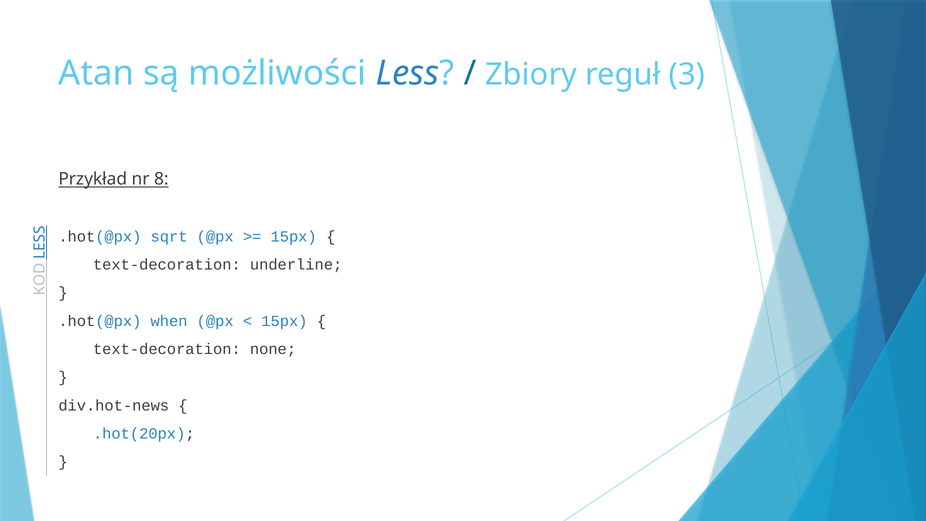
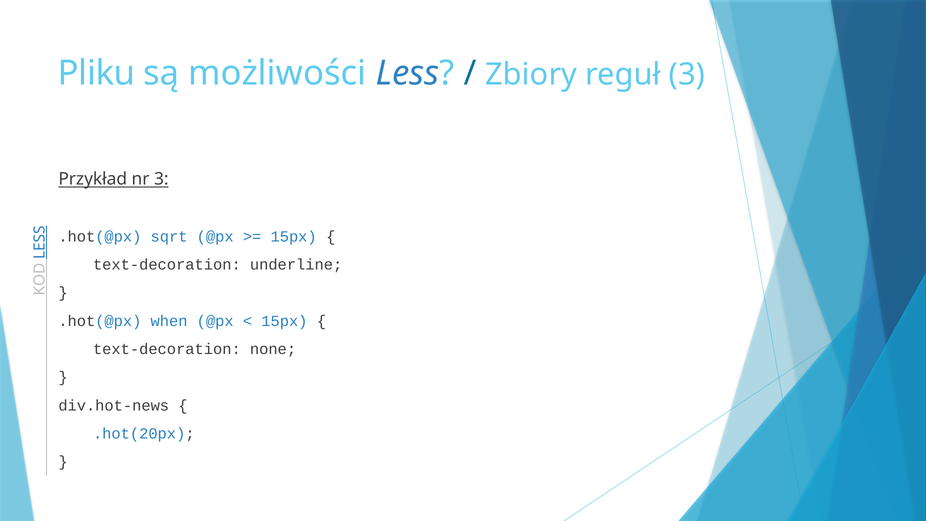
Atan: Atan -> Pliku
nr 8: 8 -> 3
